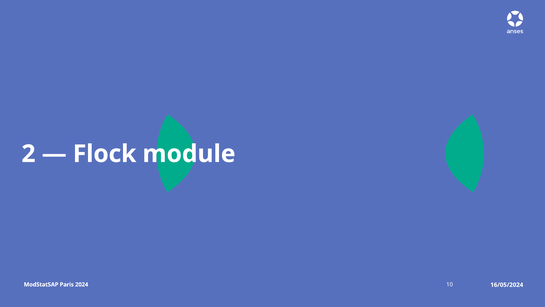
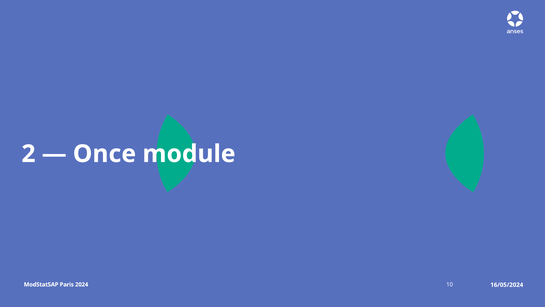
Flock: Flock -> Once
